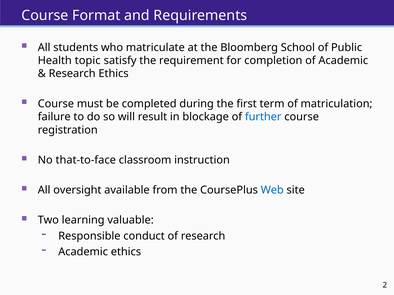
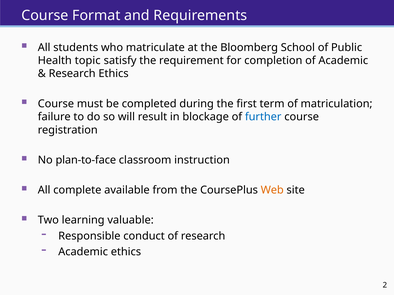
that-to-face: that-to-face -> plan-to-face
oversight: oversight -> complete
Web colour: blue -> orange
